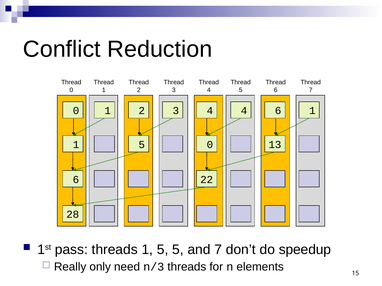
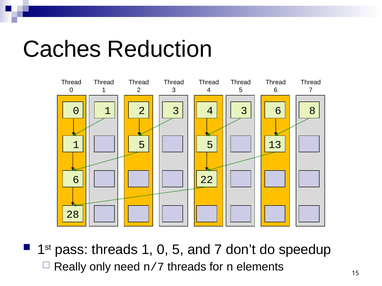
Conflict: Conflict -> Caches
1 4: 4 -> 3
6 1: 1 -> 8
5 0: 0 -> 5
threads 1 5: 5 -> 0
n/3: n/3 -> n/7
